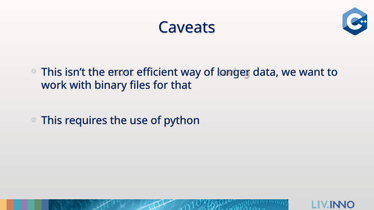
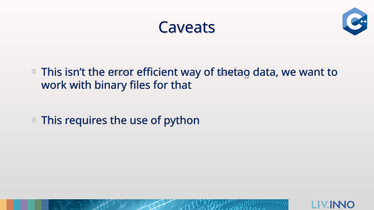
longer: longer -> thetao
